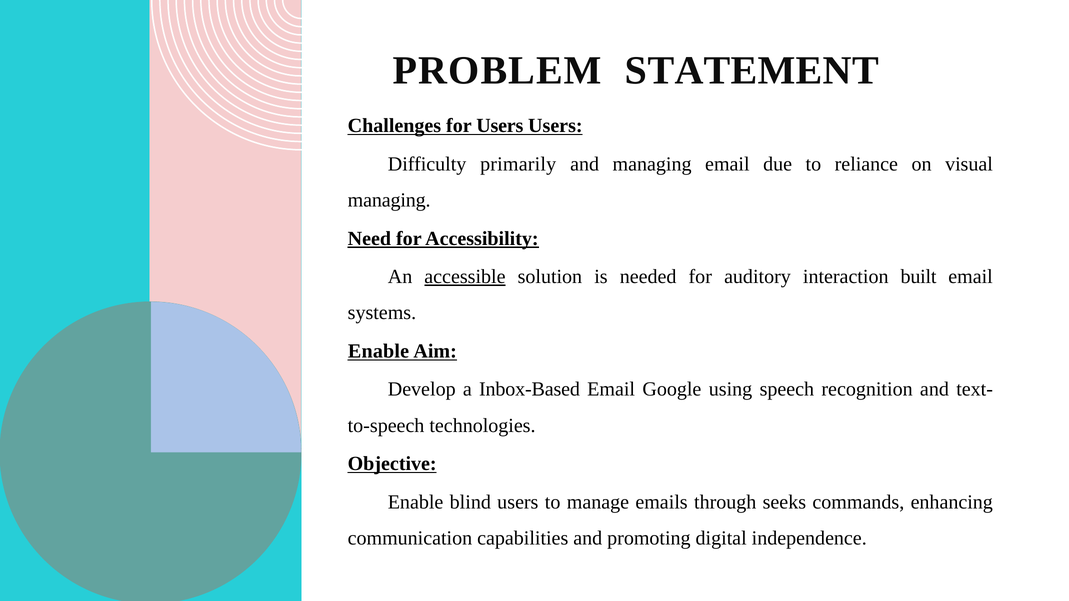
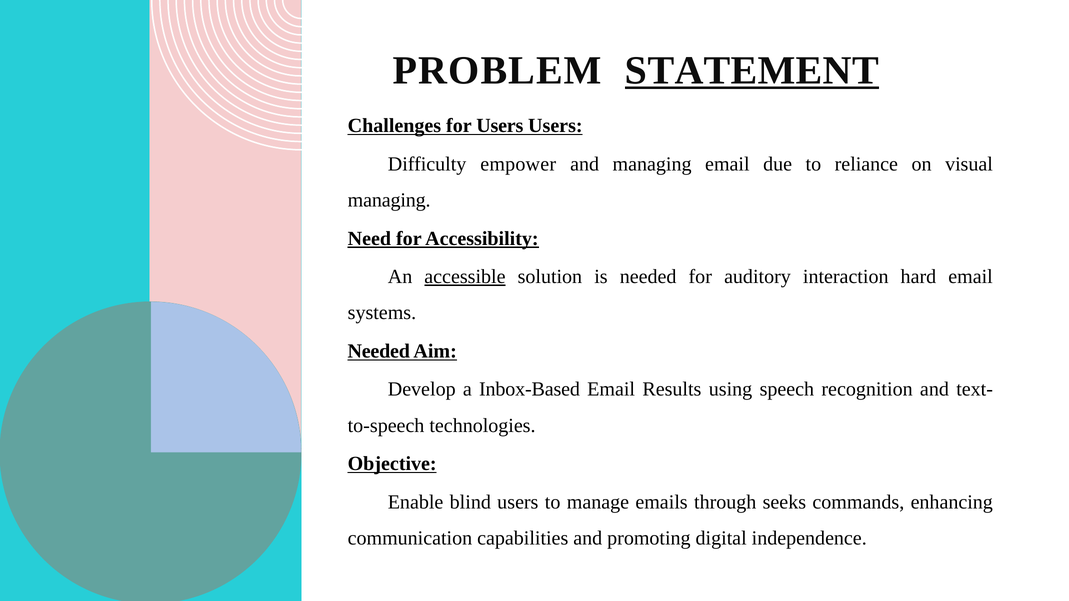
STATEMENT underline: none -> present
primarily: primarily -> empower
built: built -> hard
Enable at (379, 351): Enable -> Needed
Google: Google -> Results
